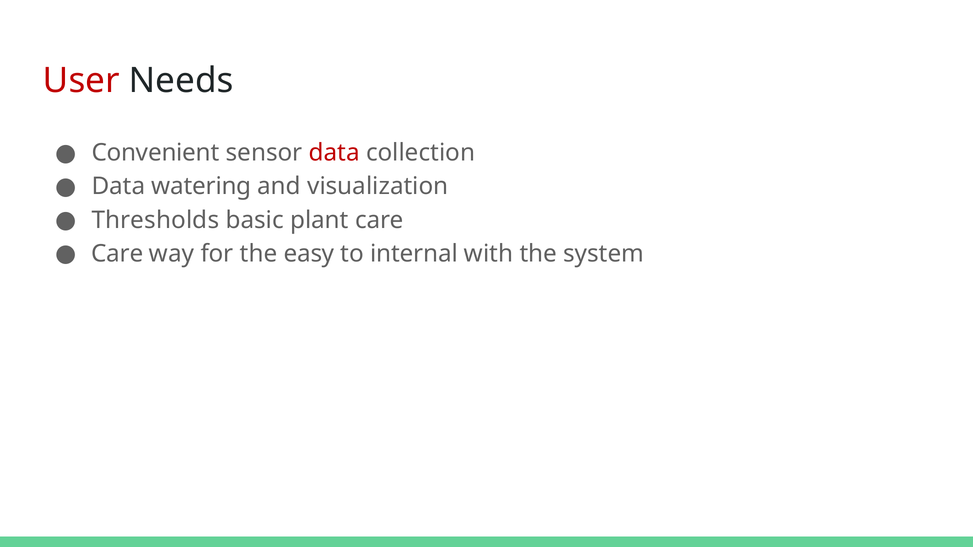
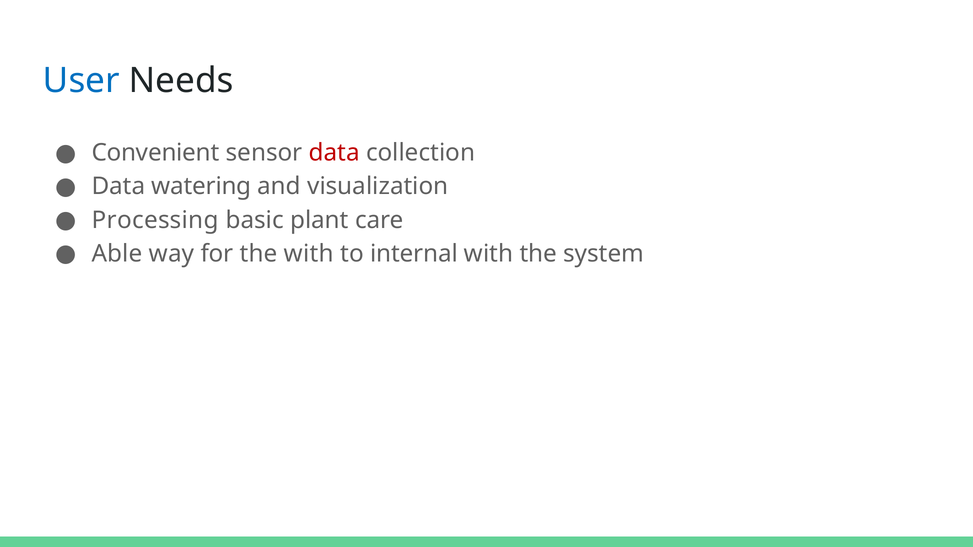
User colour: red -> blue
Thresholds: Thresholds -> Processing
Care at (117, 254): Care -> Able
the easy: easy -> with
